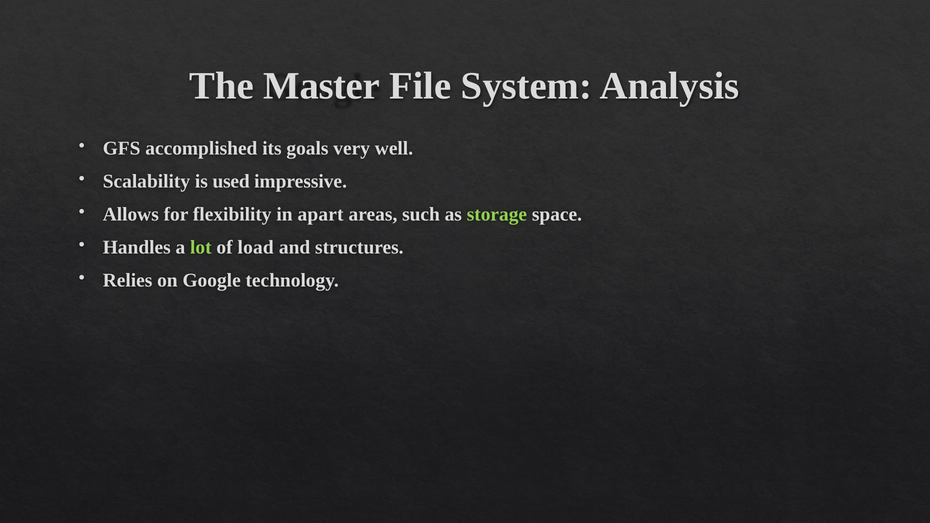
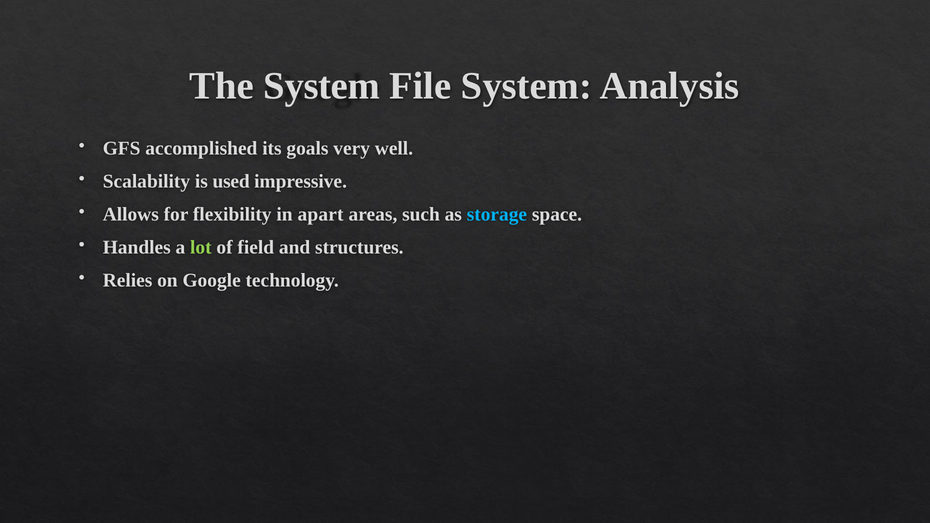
The Master: Master -> System
storage colour: light green -> light blue
load: load -> field
